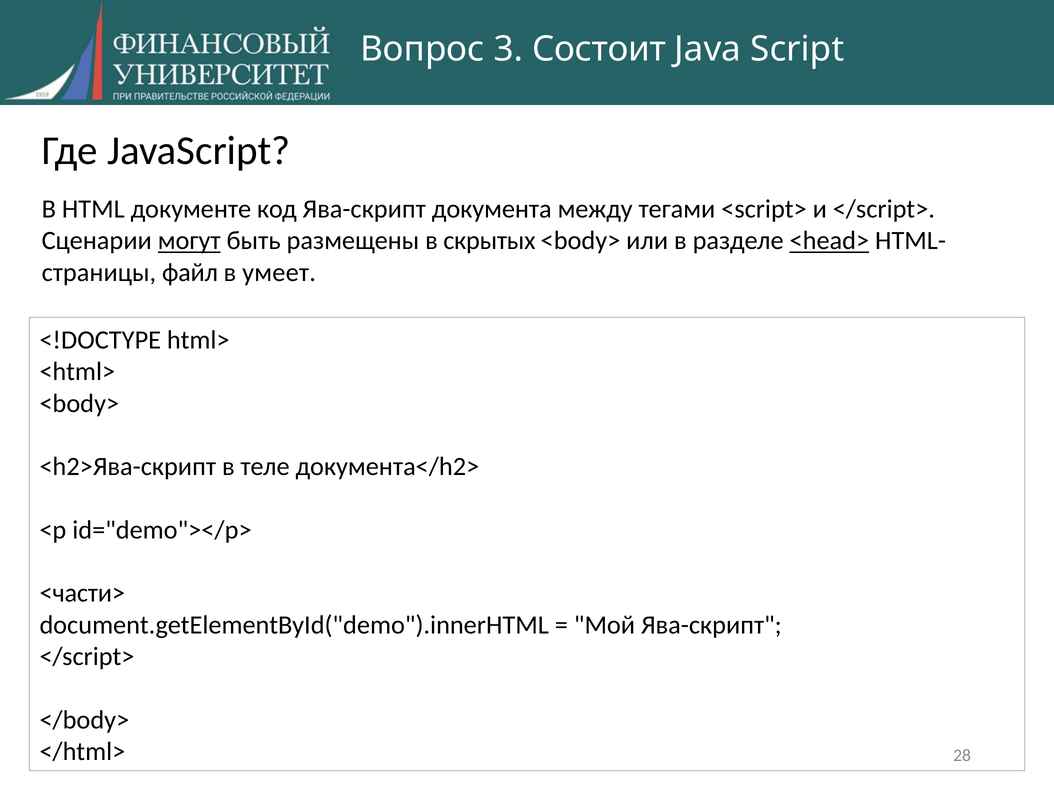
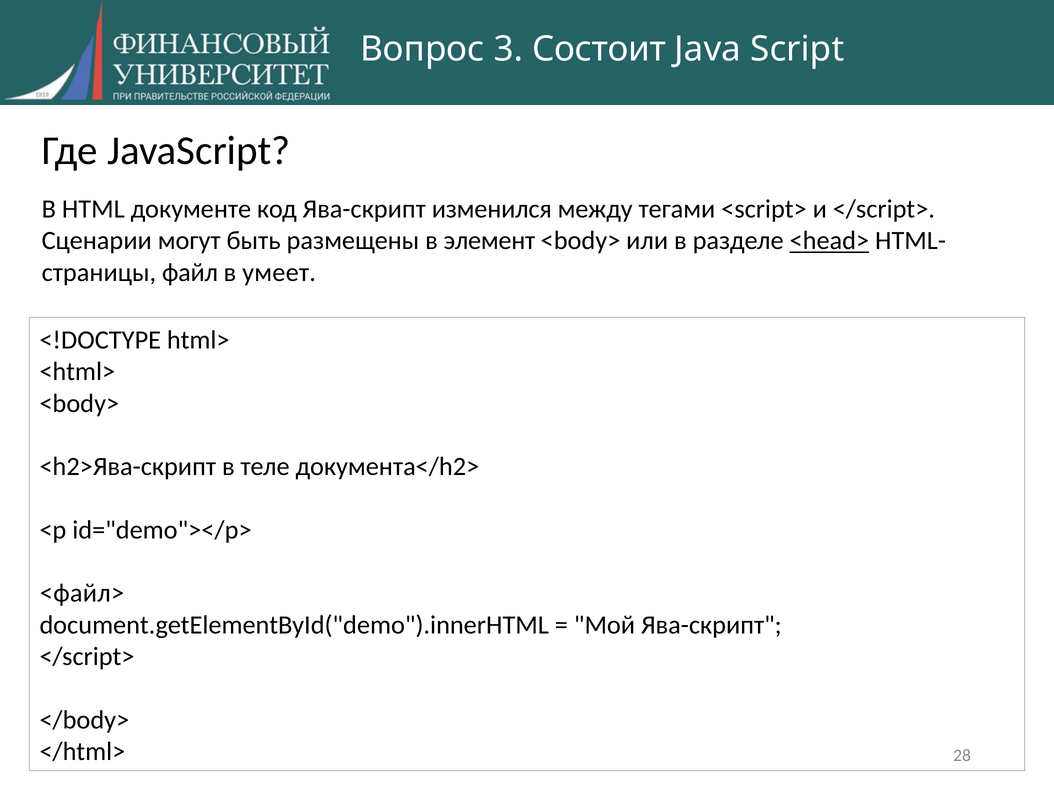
документа: документа -> изменился
могут underline: present -> none
скрытых: скрытых -> элемент
<части>: <части> -> <файл>
